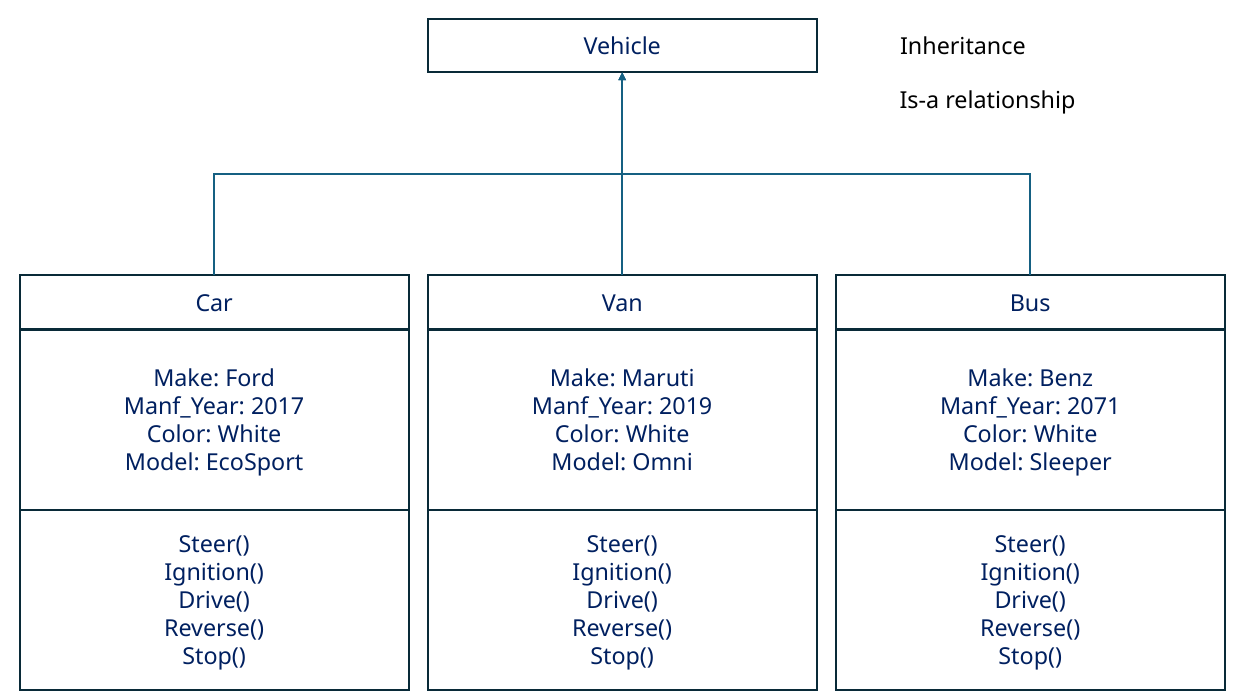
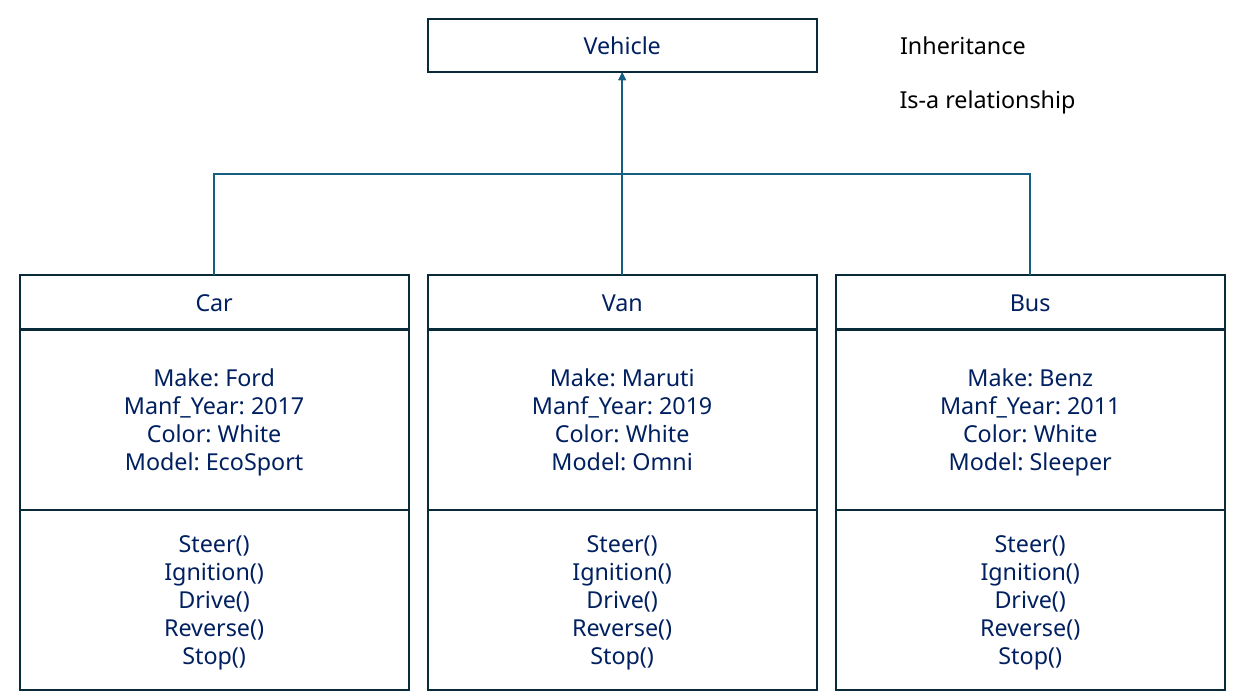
2071: 2071 -> 2011
